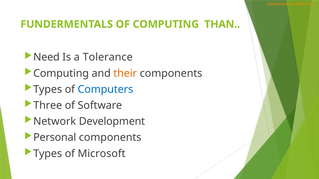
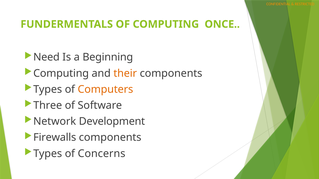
THAN: THAN -> ONCE
Tolerance: Tolerance -> Beginning
Computers colour: blue -> orange
Personal: Personal -> Firewalls
Microsoft: Microsoft -> Concerns
